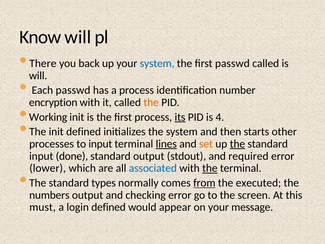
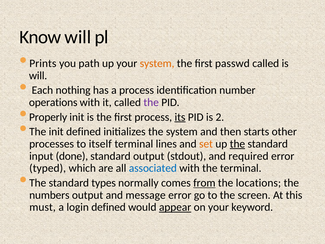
There: There -> Prints
back: back -> path
system at (157, 63) colour: blue -> orange
Each passwd: passwd -> nothing
encryption: encryption -> operations
the at (151, 102) colour: orange -> purple
Working: Working -> Properly
4: 4 -> 2
to input: input -> itself
lines underline: present -> none
lower: lower -> typed
the at (210, 168) underline: present -> none
executed: executed -> locations
checking: checking -> message
appear underline: none -> present
message: message -> keyword
